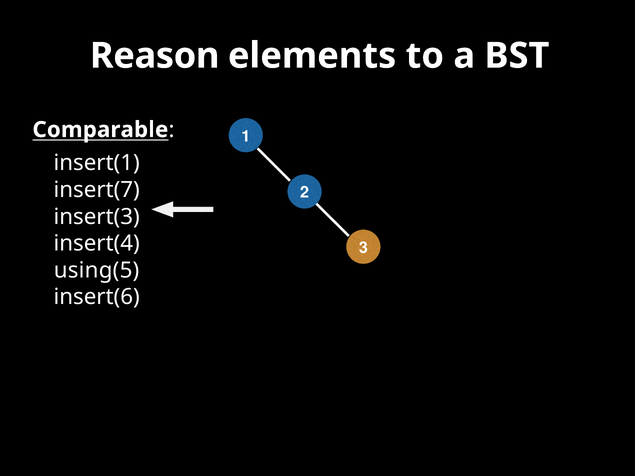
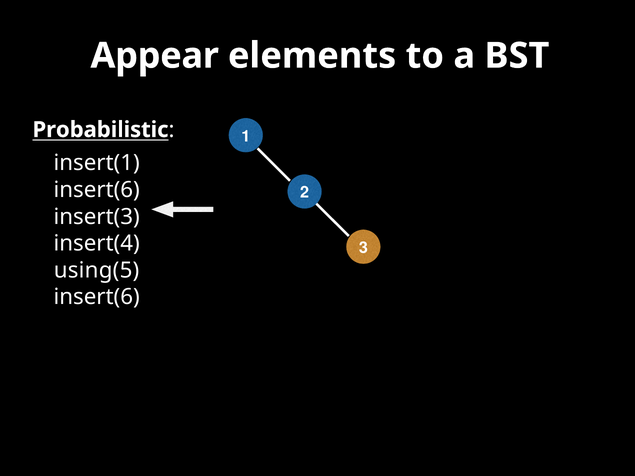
Reason: Reason -> Appear
Comparable: Comparable -> Probabilistic
insert(7 at (97, 190): insert(7 -> insert(6
